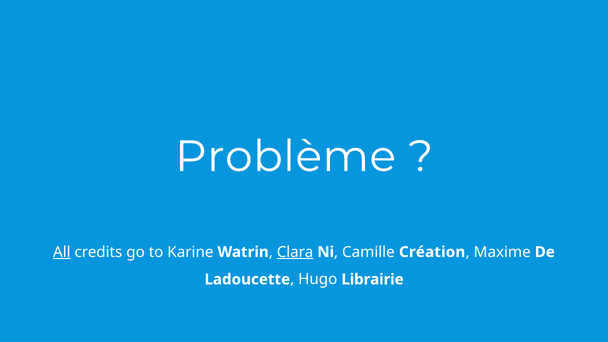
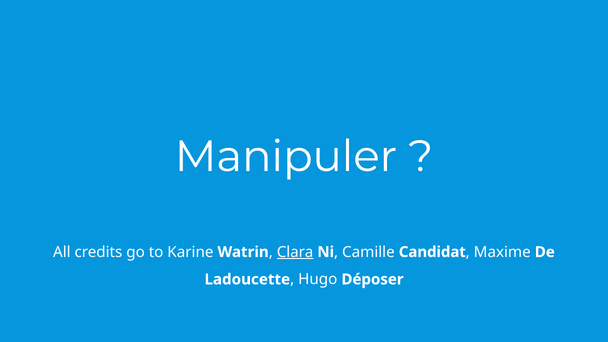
Problème: Problème -> Manipuler
All underline: present -> none
Création: Création -> Candidat
Librairie: Librairie -> Déposer
